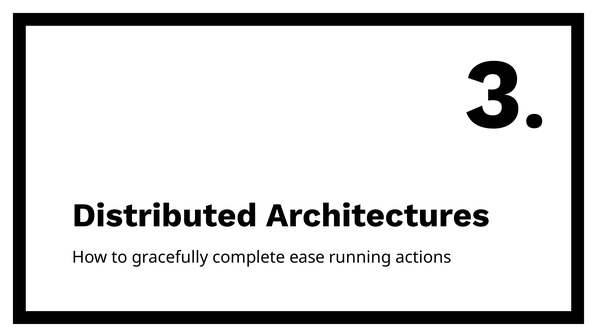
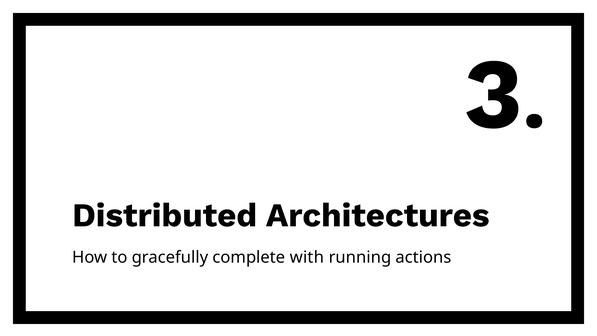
ease: ease -> with
